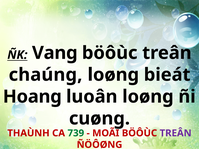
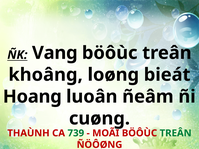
chaúng: chaúng -> khoâng
luoân loøng: loøng -> ñeâm
TREÂN at (176, 133) colour: purple -> green
